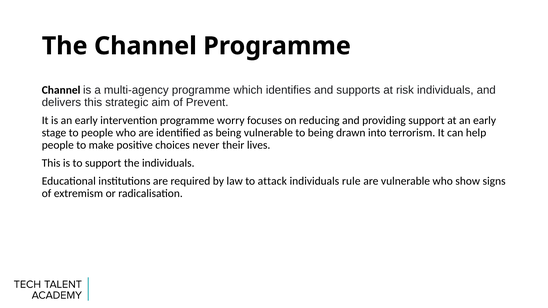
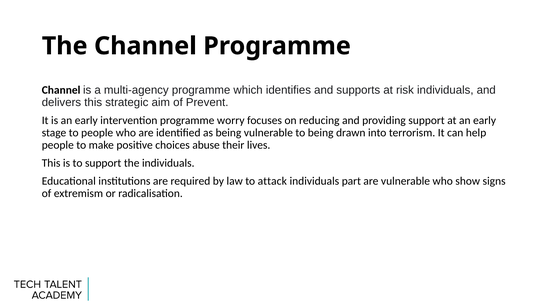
never: never -> abuse
rule: rule -> part
